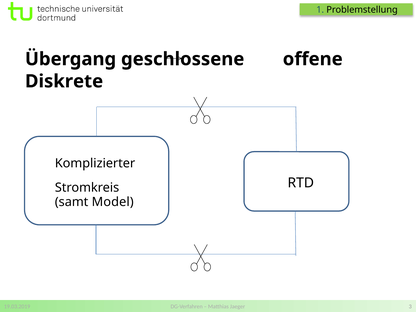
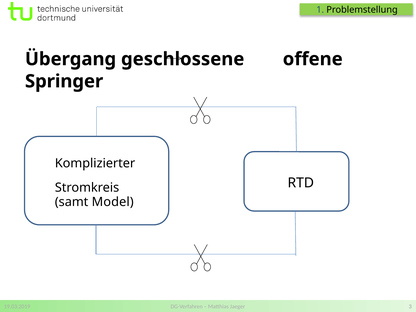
Diskrete: Diskrete -> Springer
